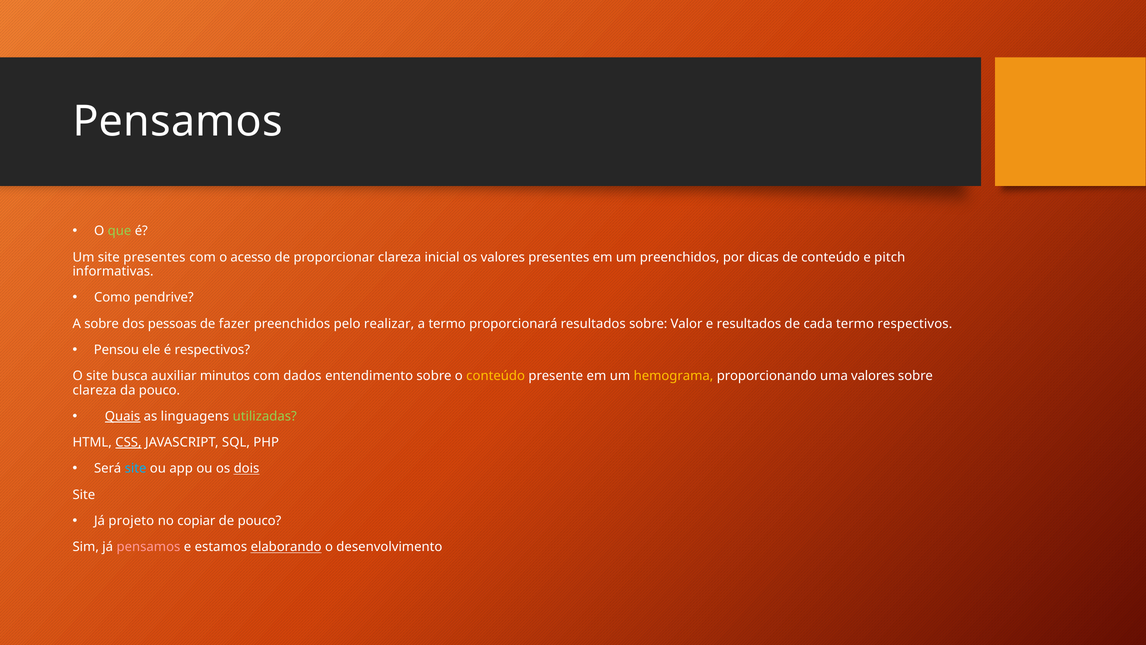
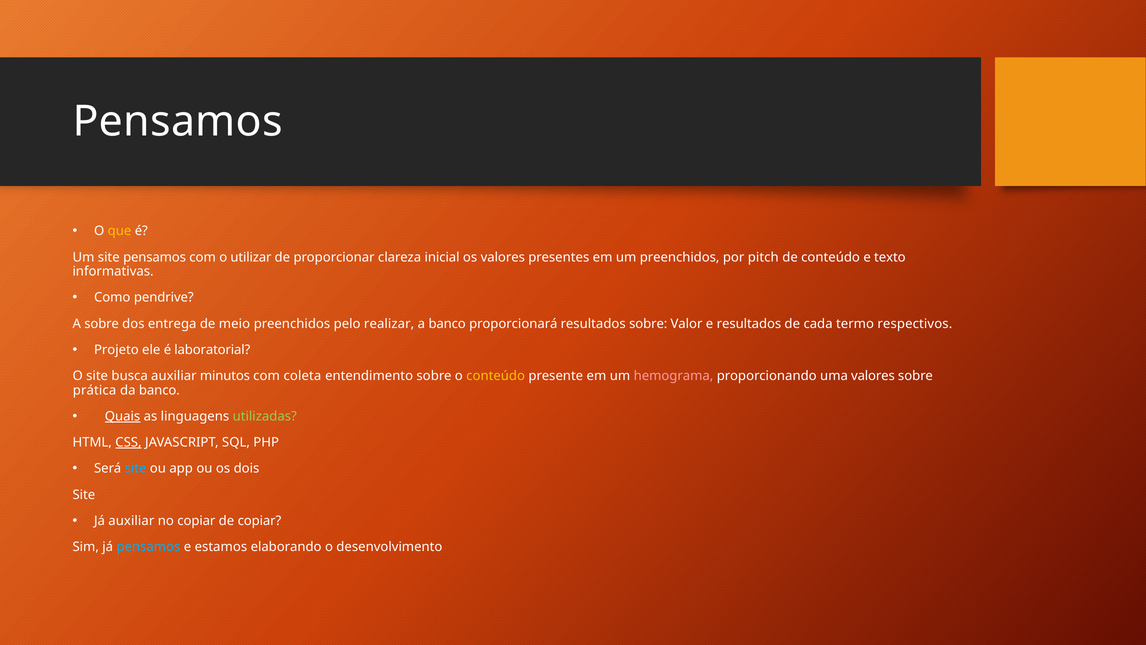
que colour: light green -> yellow
site presentes: presentes -> pensamos
acesso: acesso -> utilizar
dicas: dicas -> pitch
pitch: pitch -> texto
pessoas: pessoas -> entrega
fazer: fazer -> meio
a termo: termo -> banco
Pensou: Pensou -> Projeto
é respectivos: respectivos -> laboratorial
dados: dados -> coleta
hemograma colour: yellow -> pink
clareza at (95, 390): clareza -> prática
da pouco: pouco -> banco
dois underline: present -> none
Já projeto: projeto -> auxiliar
de pouco: pouco -> copiar
pensamos at (148, 547) colour: pink -> light blue
elaborando underline: present -> none
